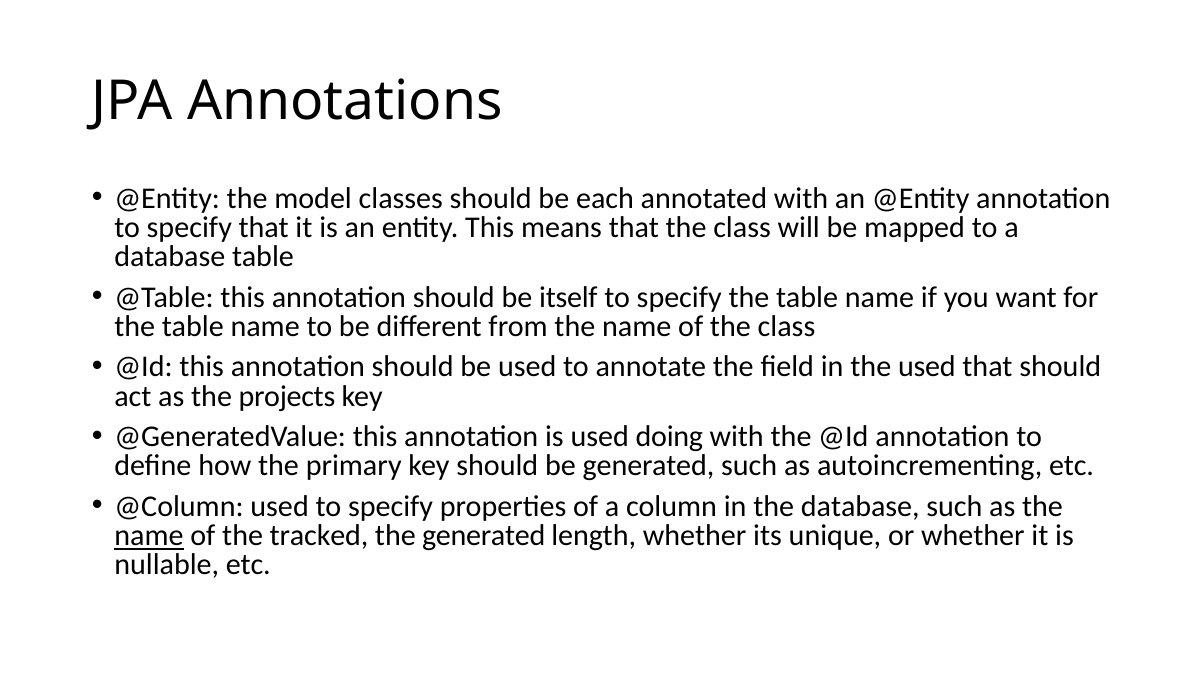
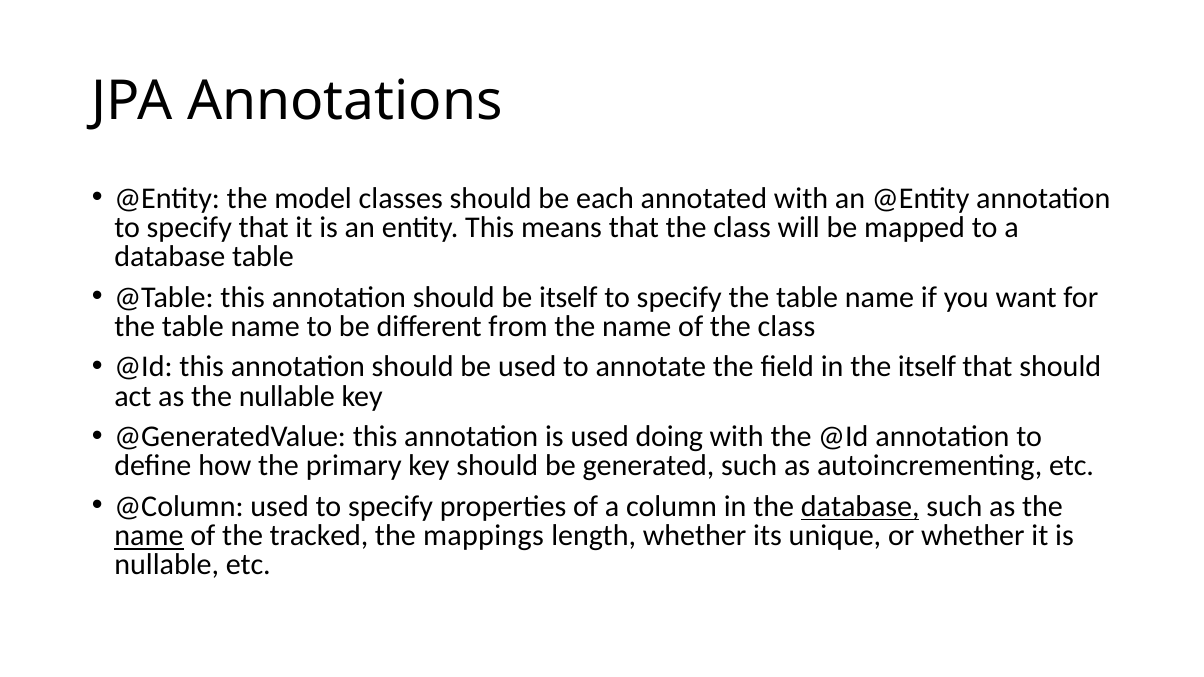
the used: used -> itself
the projects: projects -> nullable
database at (860, 507) underline: none -> present
the generated: generated -> mappings
